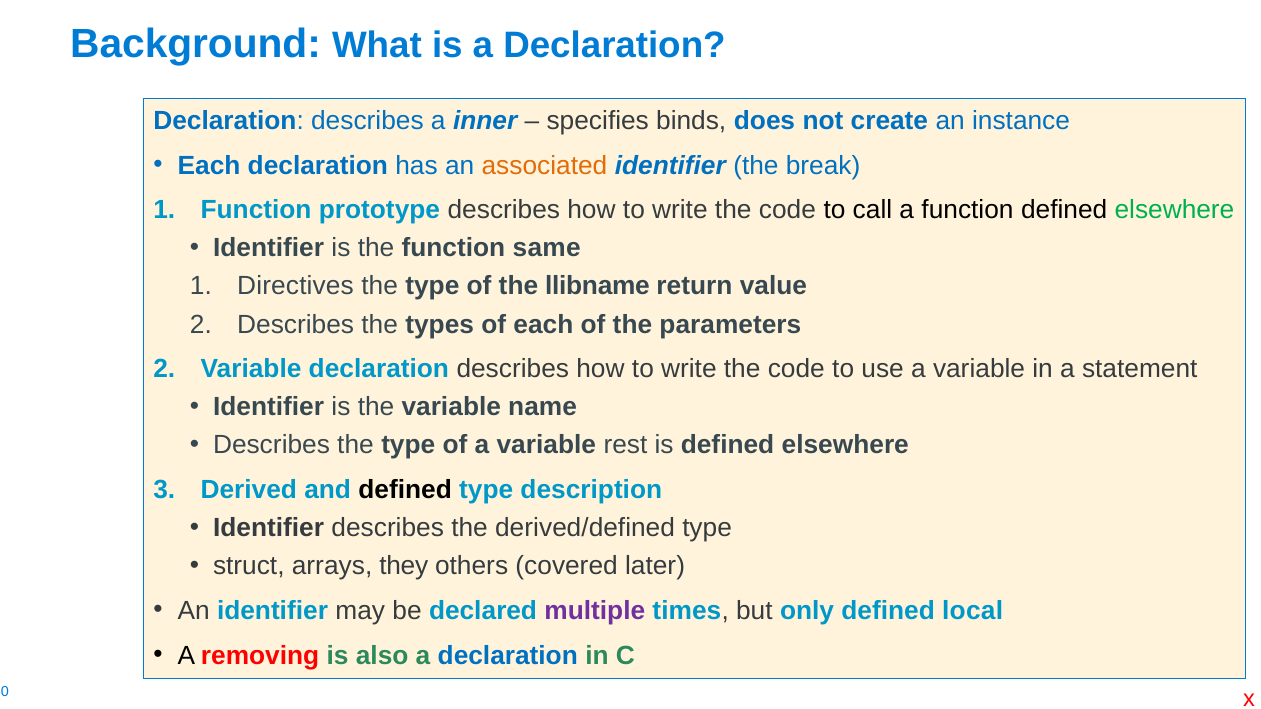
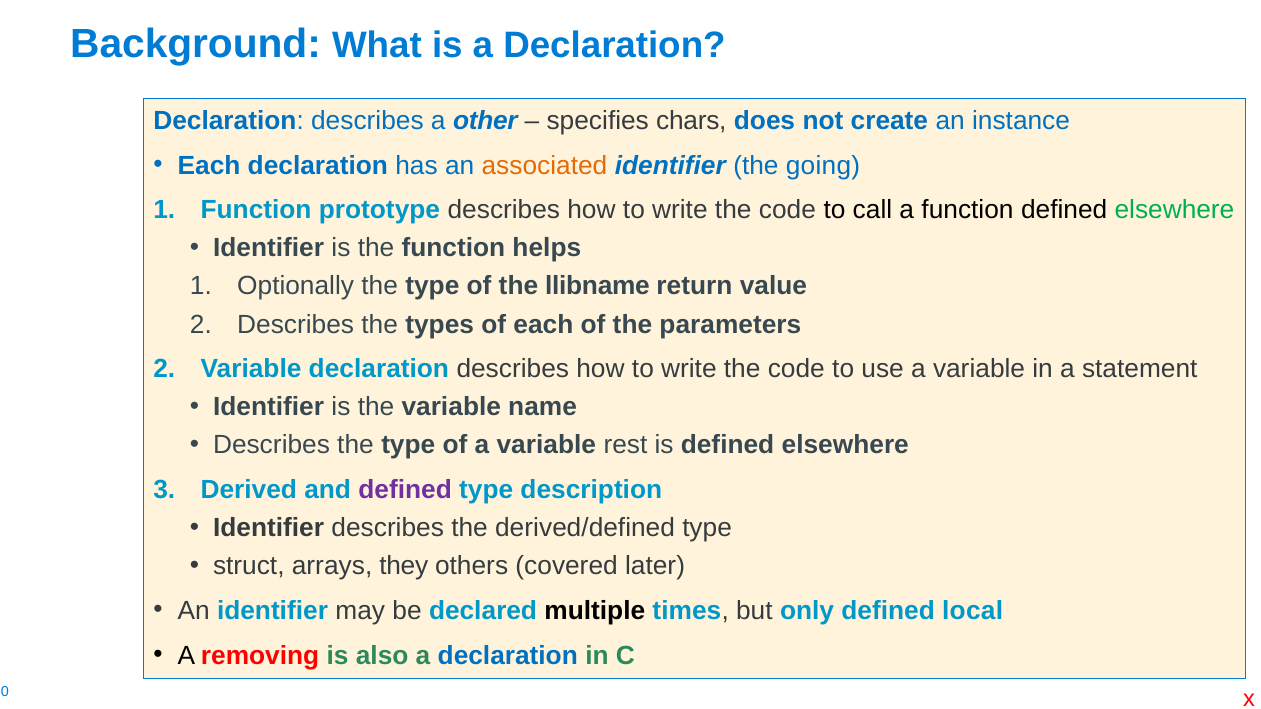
inner: inner -> other
binds: binds -> chars
break: break -> going
same: same -> helps
Directives: Directives -> Optionally
defined at (405, 490) colour: black -> purple
multiple colour: purple -> black
